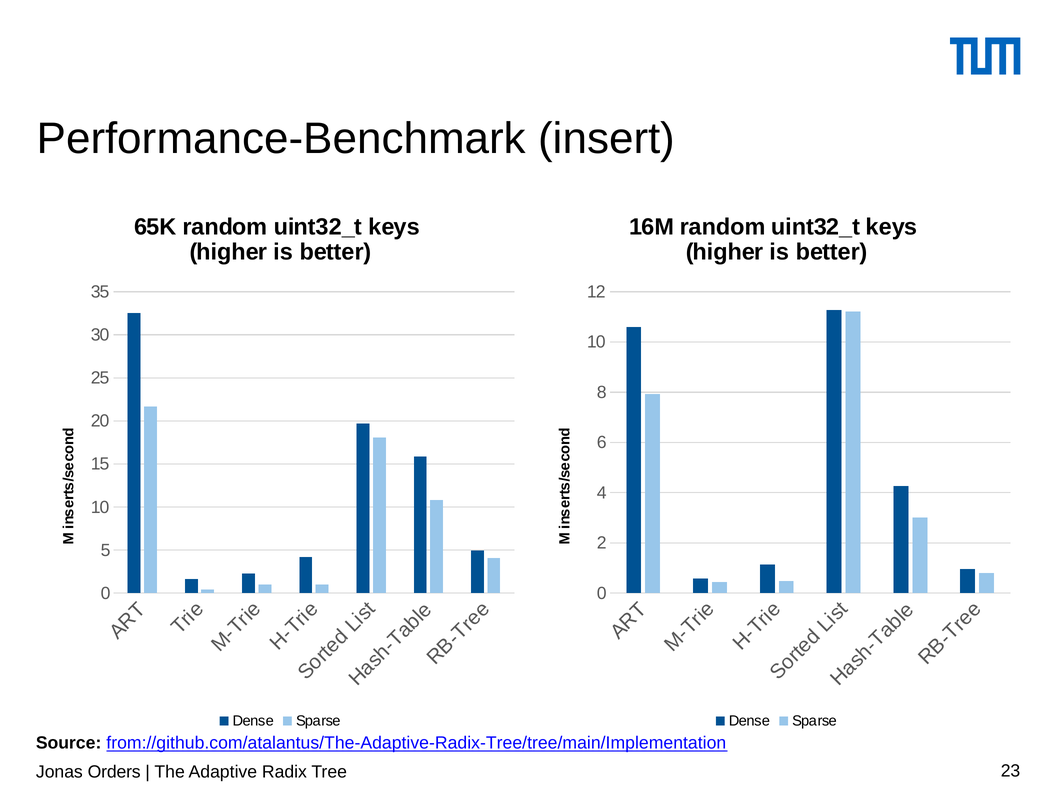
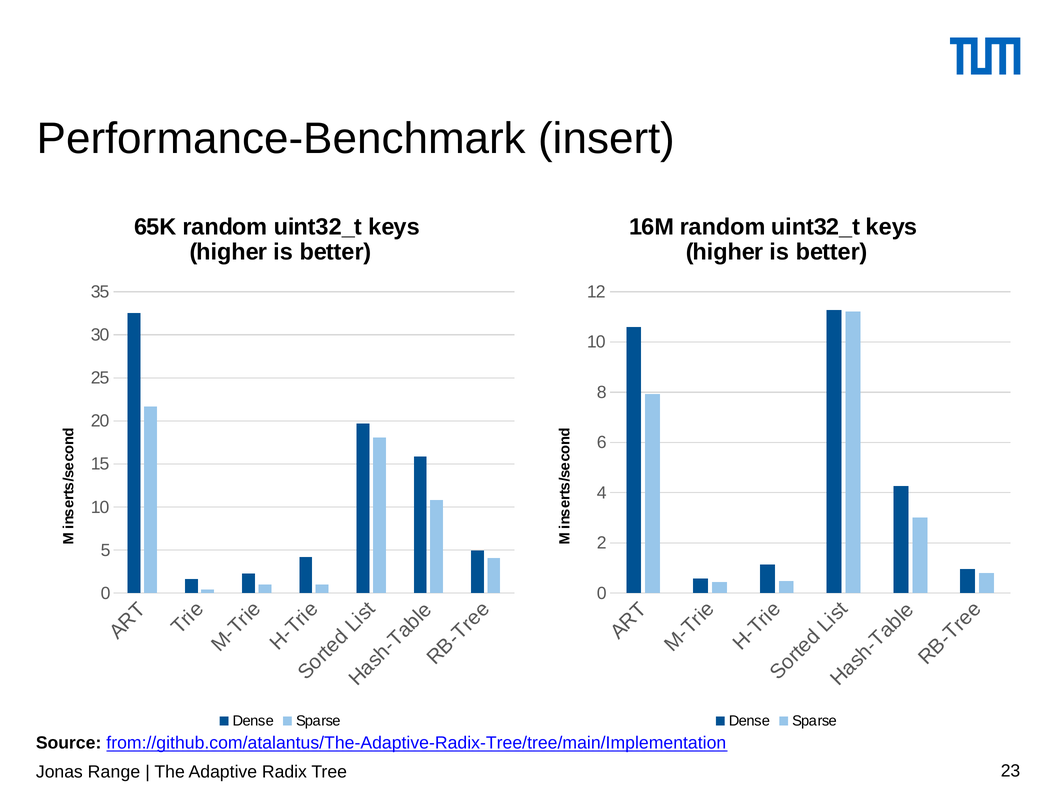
Orders: Orders -> Range
